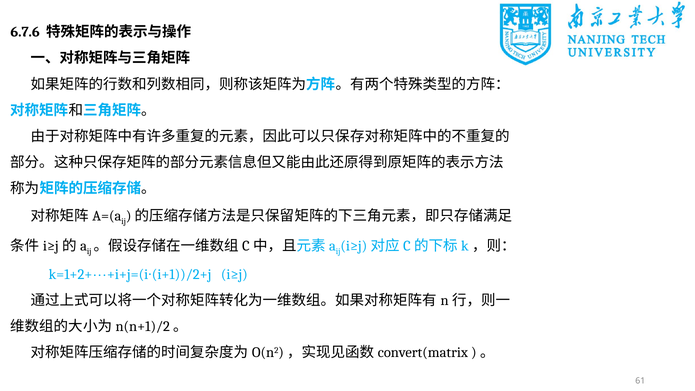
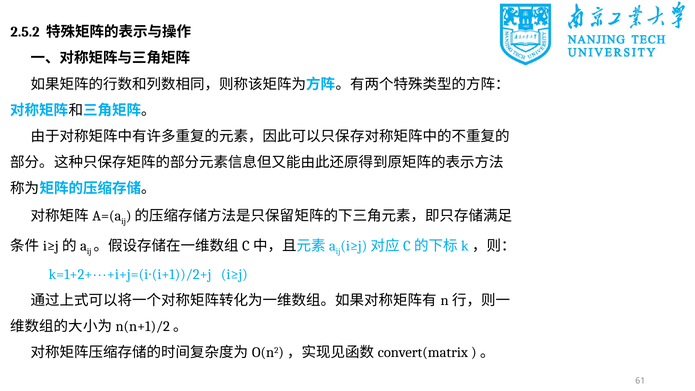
6.7.6: 6.7.6 -> 2.5.2
